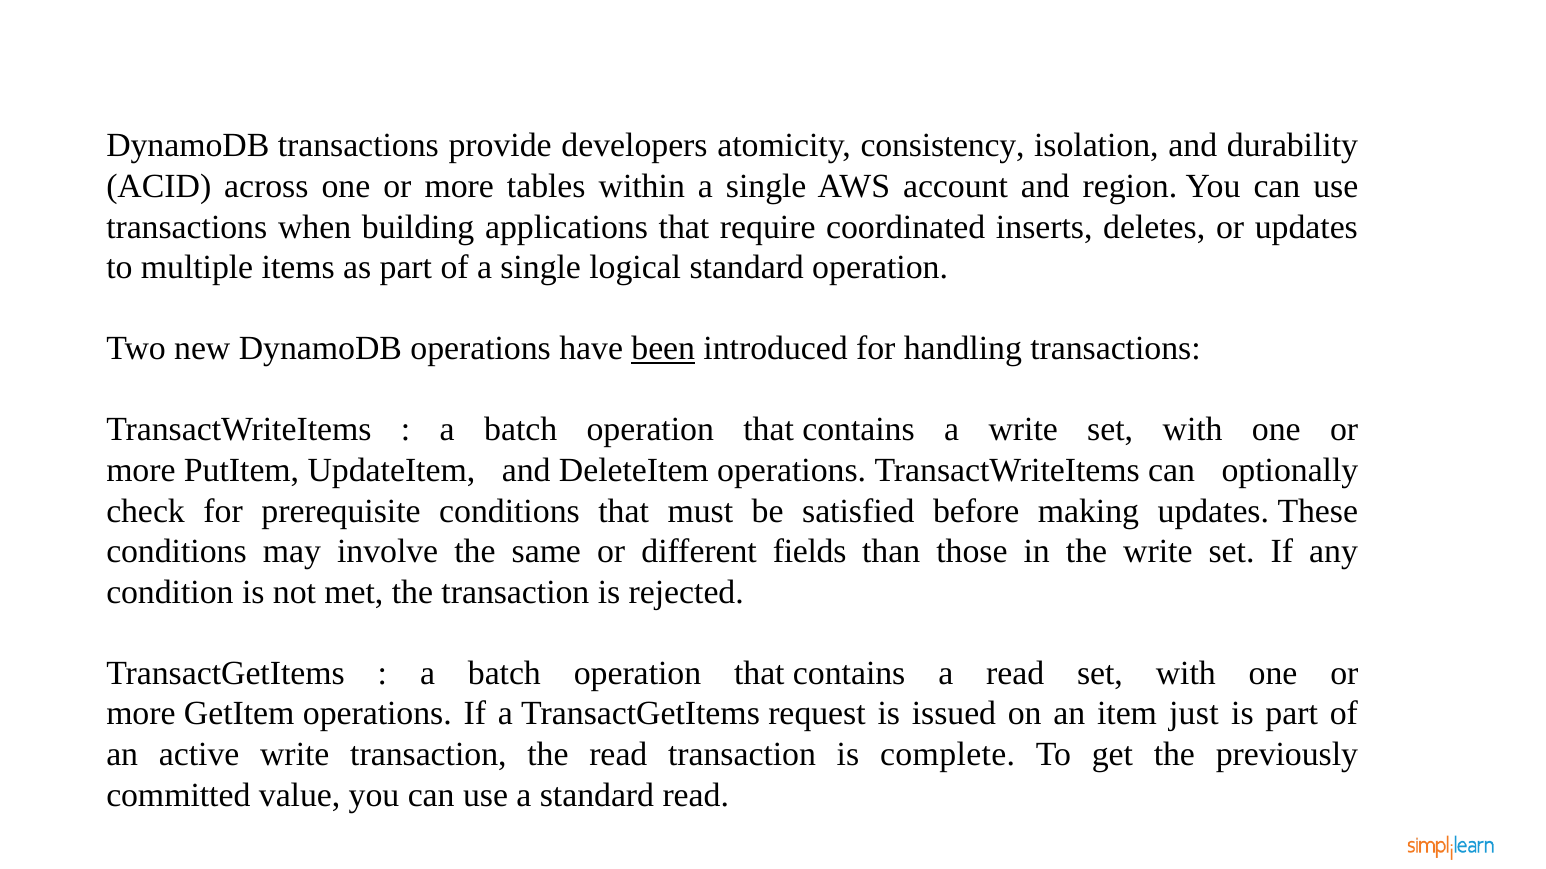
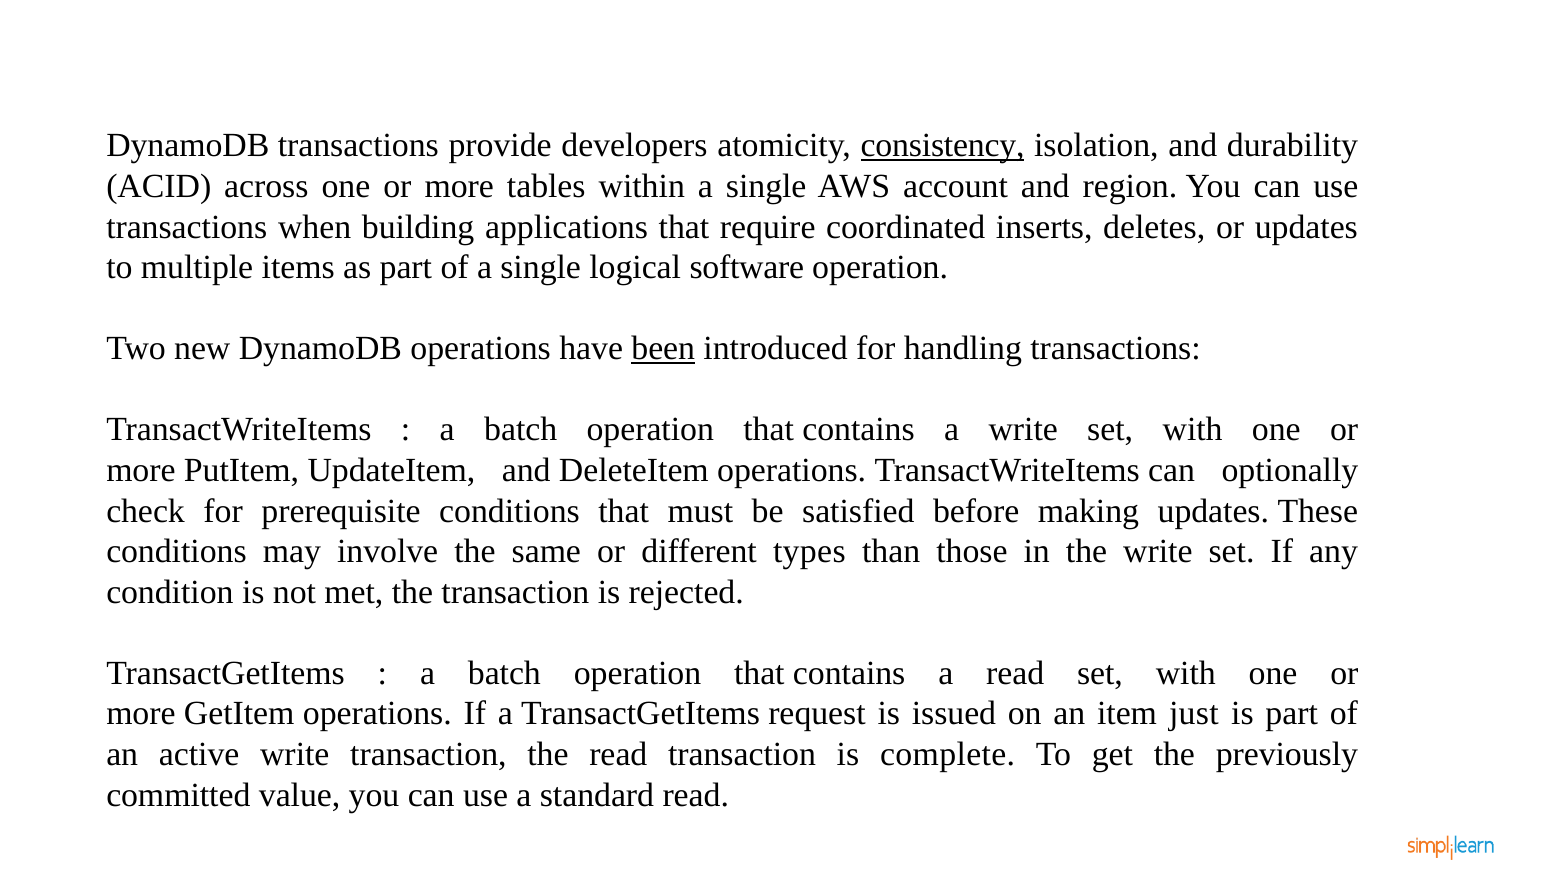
consistency underline: none -> present
logical standard: standard -> software
fields: fields -> types
